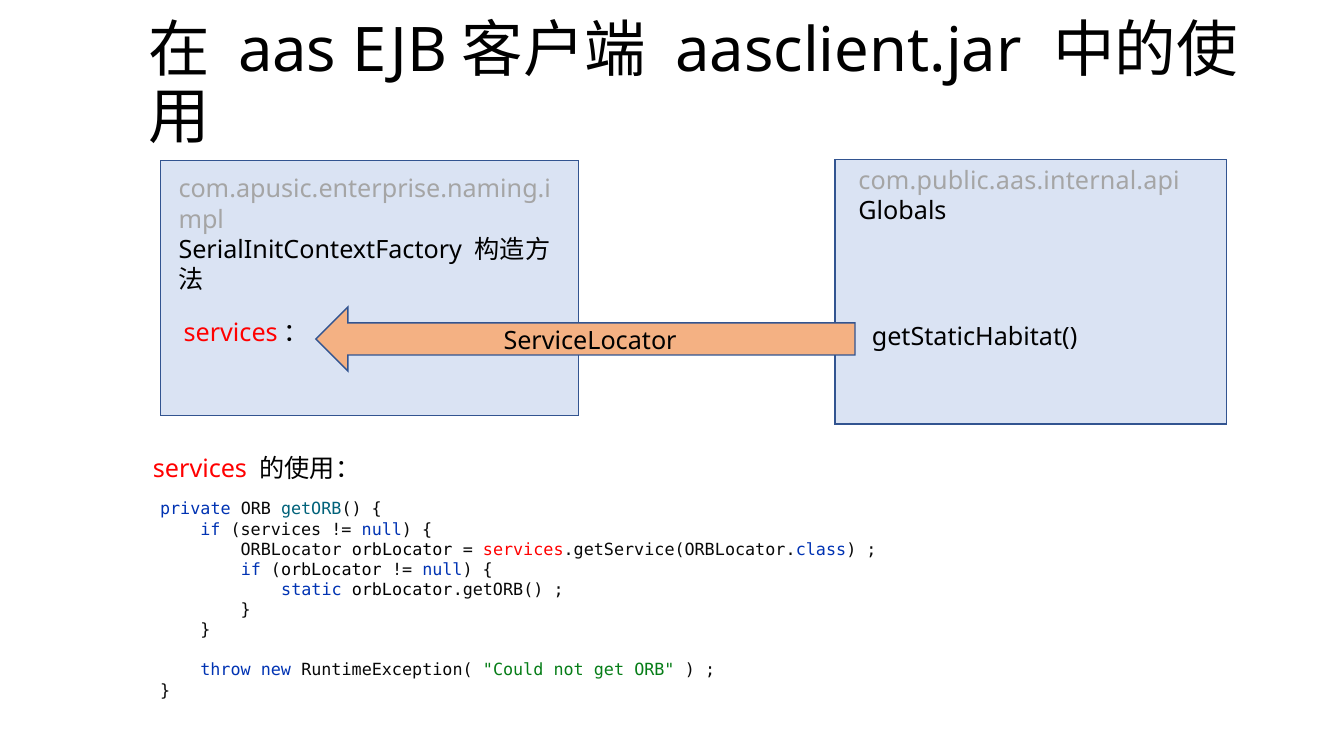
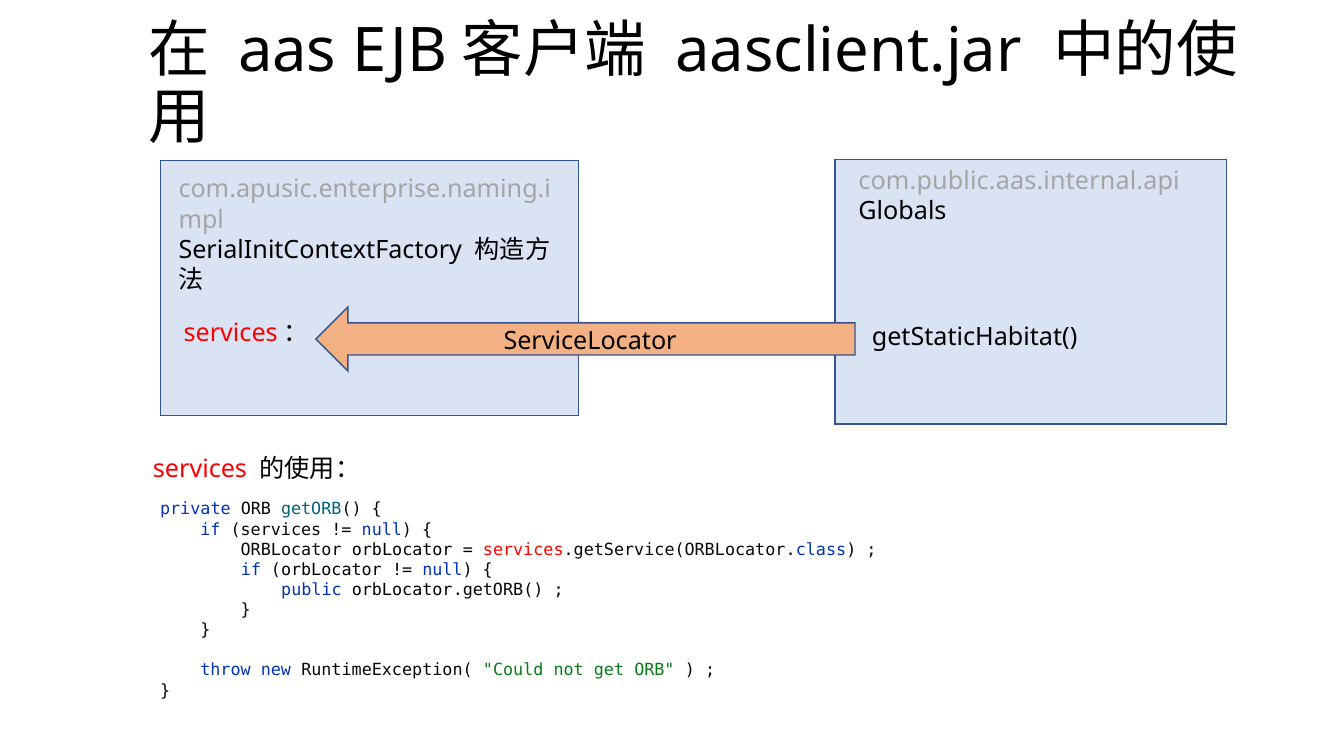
static: static -> public
